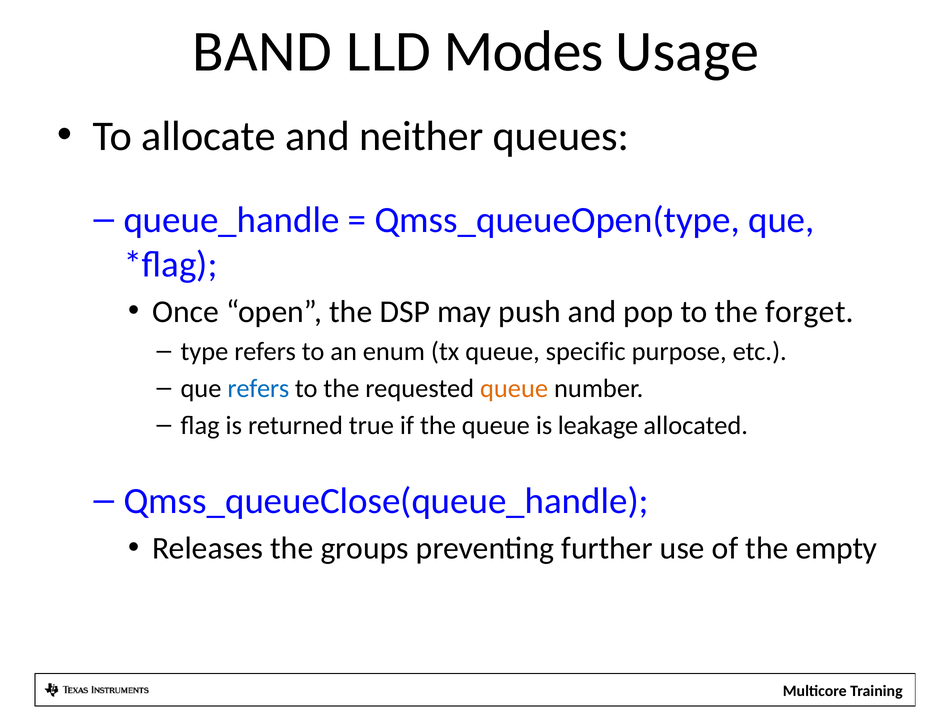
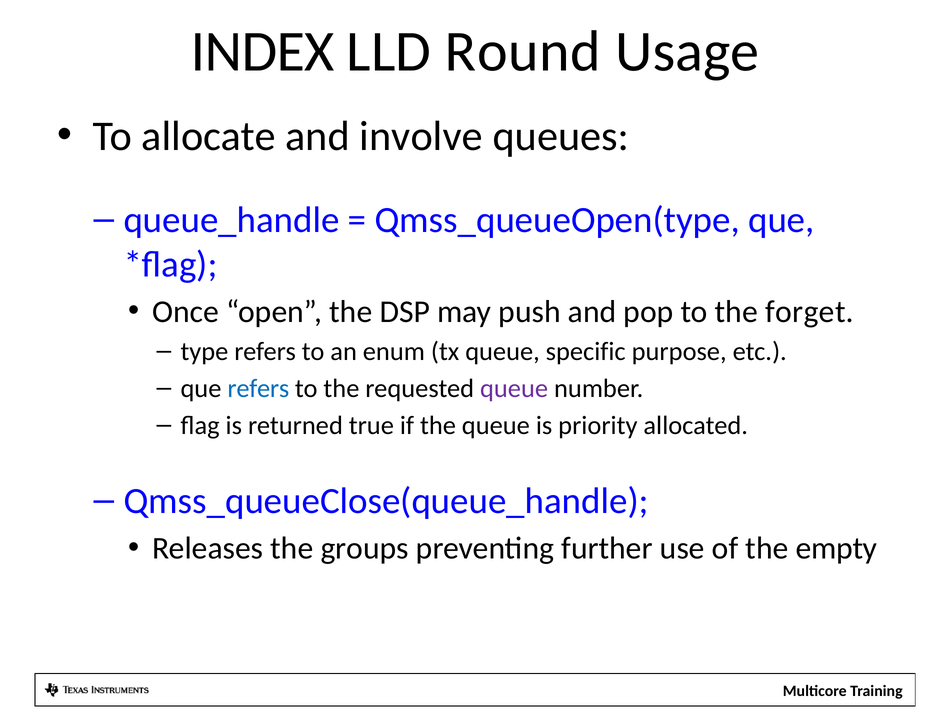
BAND: BAND -> INDEX
Modes: Modes -> Round
neither: neither -> involve
queue at (514, 389) colour: orange -> purple
leakage: leakage -> priority
